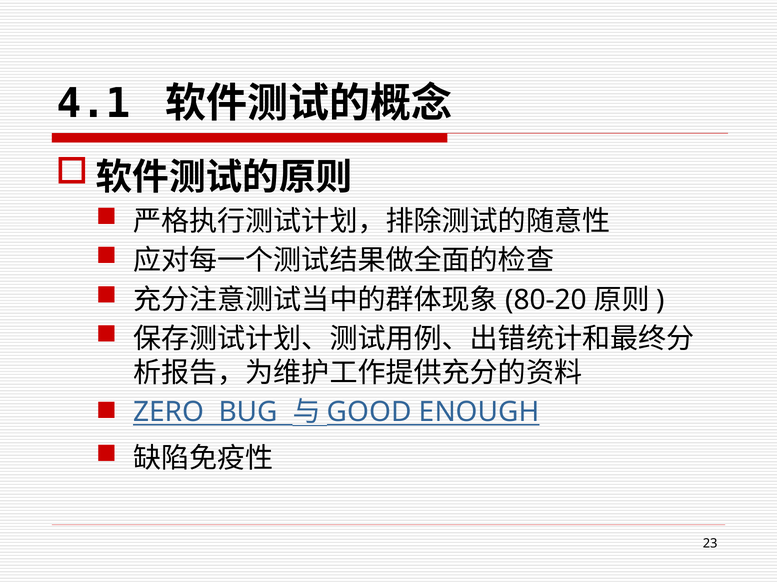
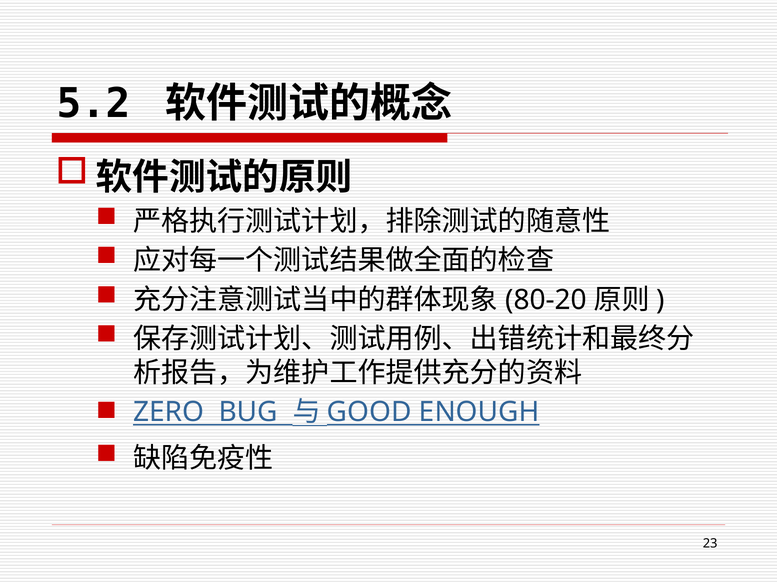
4.1: 4.1 -> 5.2
